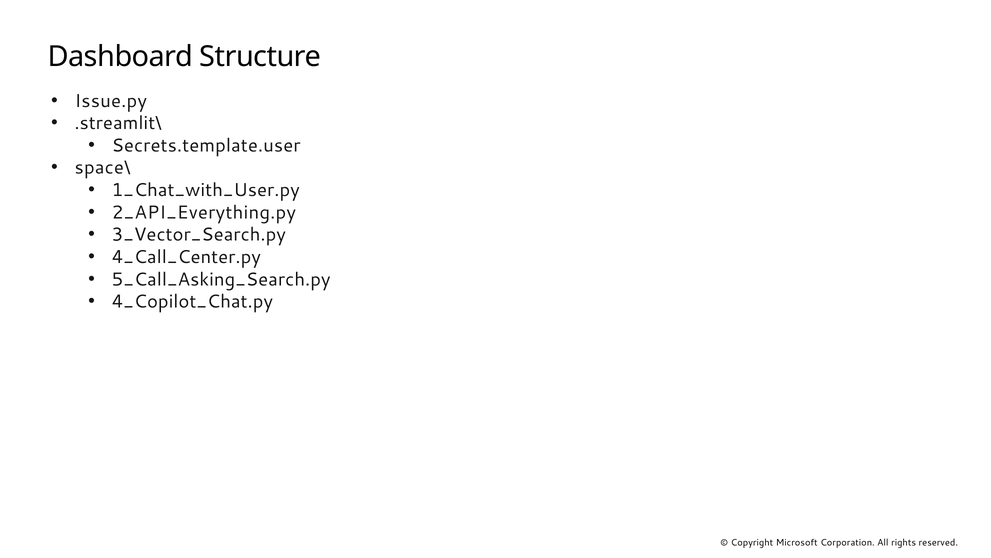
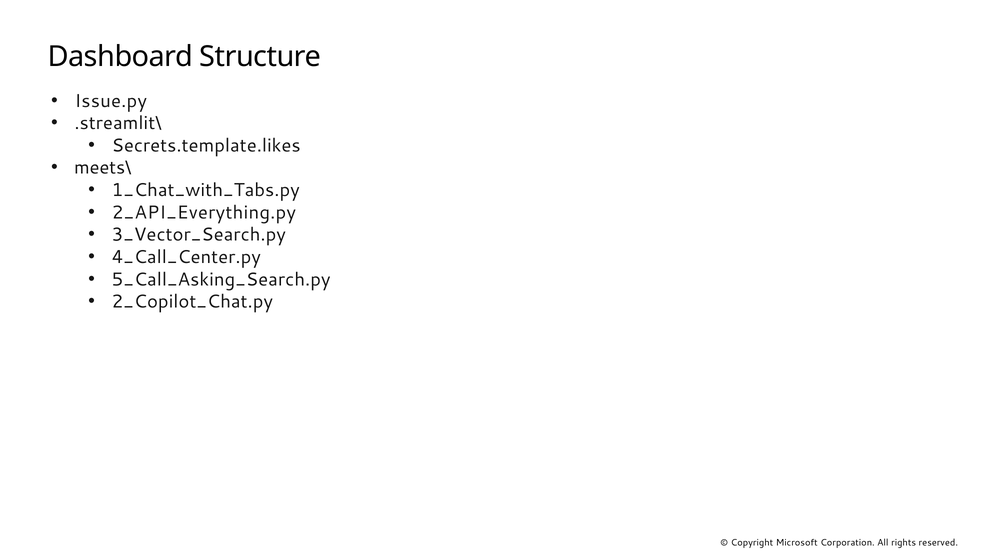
Secrets.template.user: Secrets.template.user -> Secrets.template.likes
space\: space\ -> meets\
1_Chat_with_User.py: 1_Chat_with_User.py -> 1_Chat_with_Tabs.py
4_Copilot_Chat.py: 4_Copilot_Chat.py -> 2_Copilot_Chat.py
